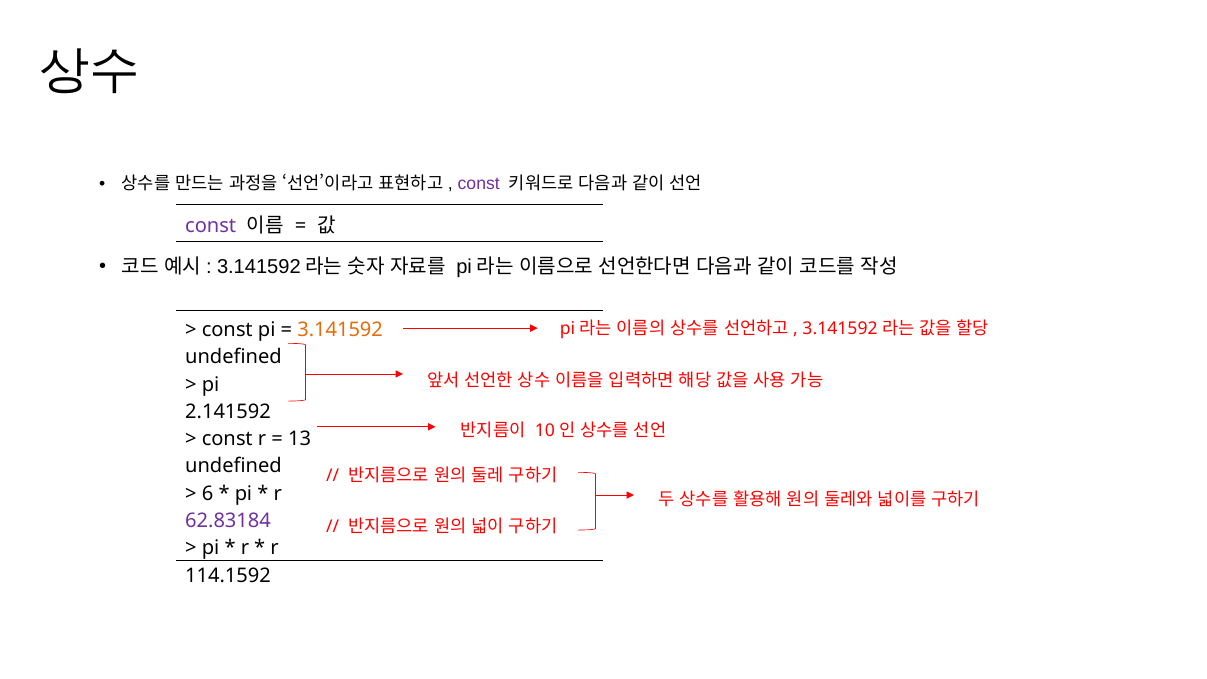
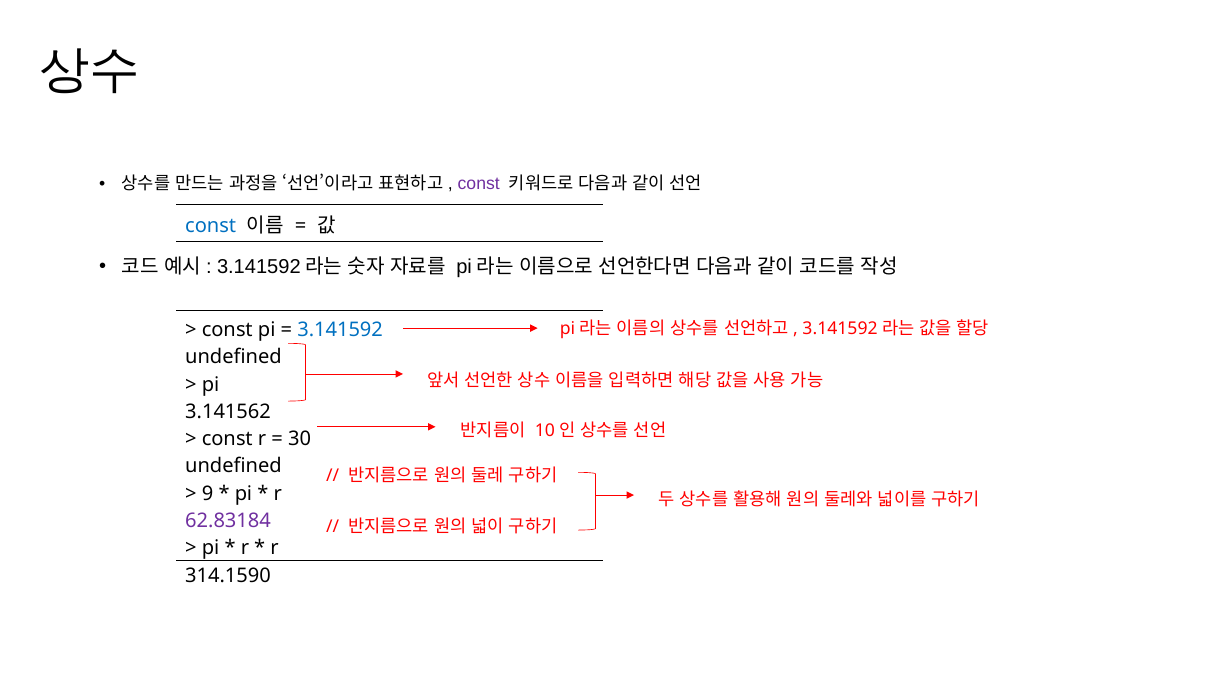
const at (211, 226) colour: purple -> blue
3.141592 colour: orange -> blue
2.141592: 2.141592 -> 3.141562
13: 13 -> 30
6: 6 -> 9
114.1592: 114.1592 -> 314.1590
